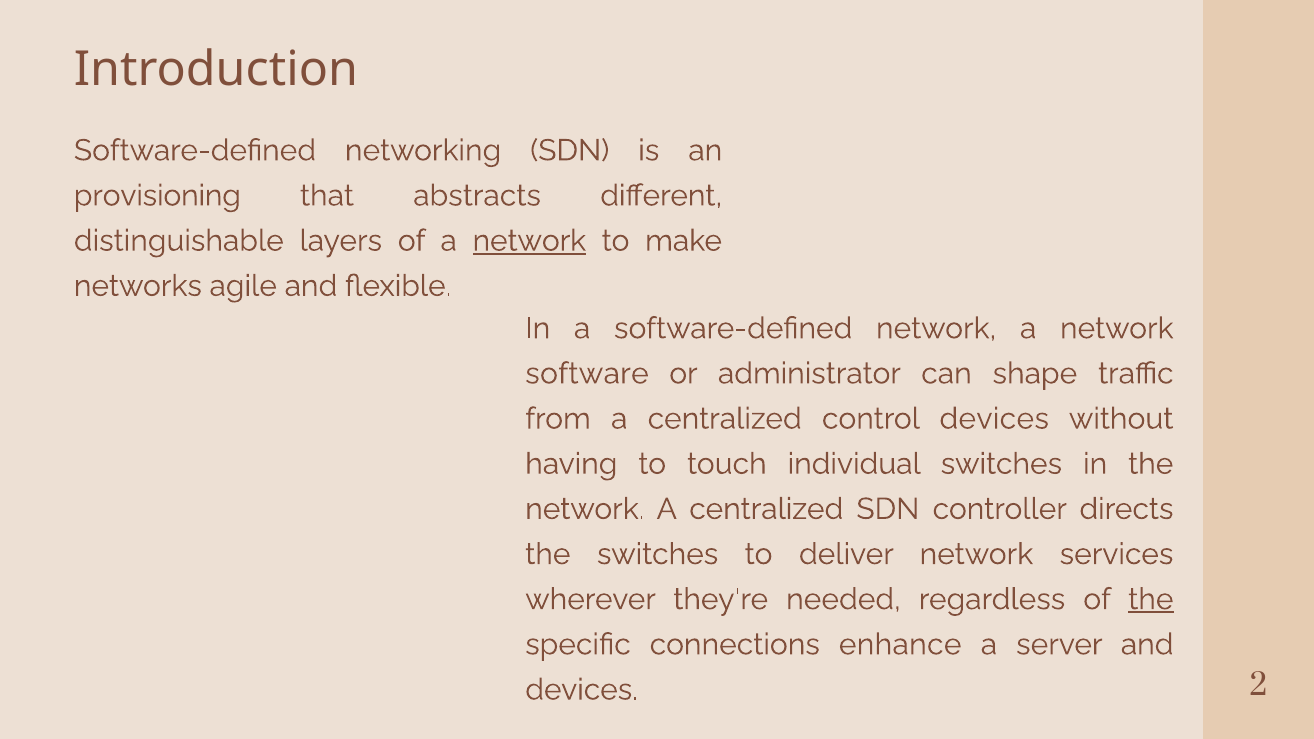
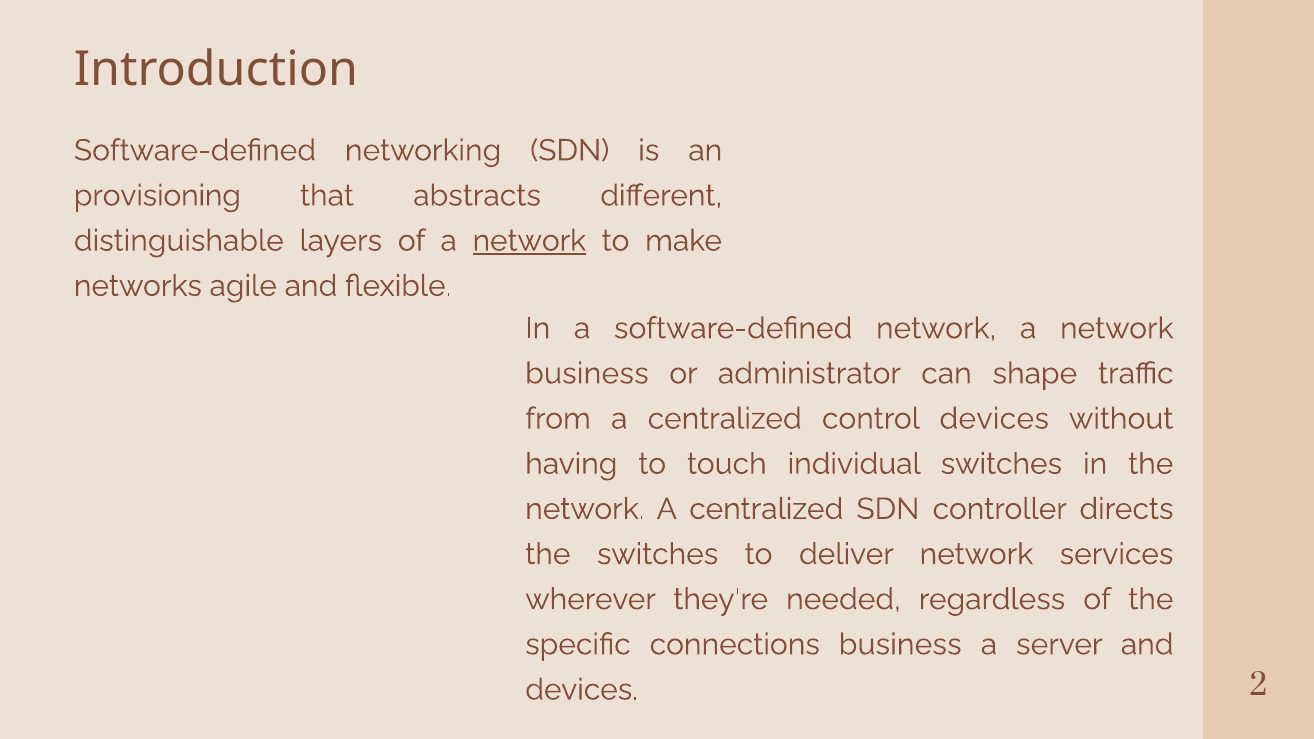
software at (587, 374): software -> business
the at (1151, 599) underline: present -> none
connections enhance: enhance -> business
